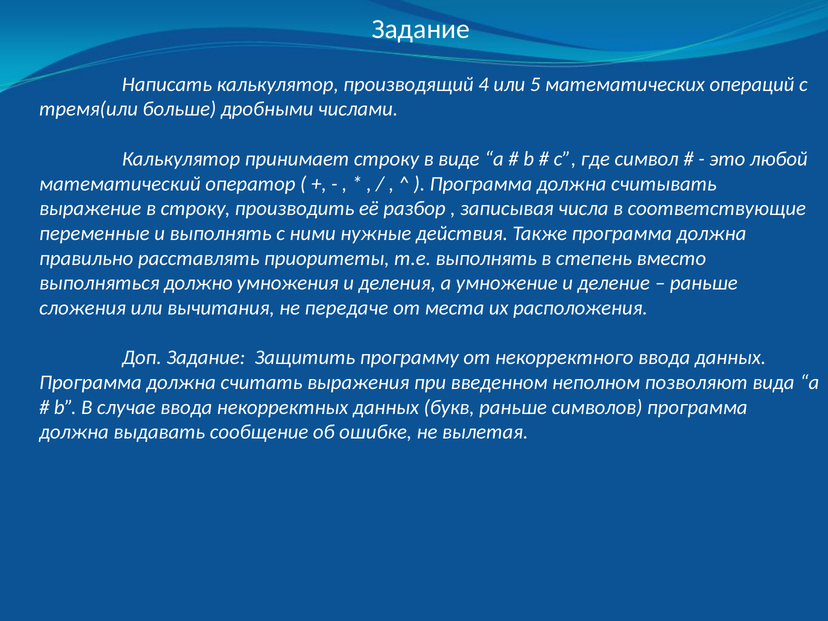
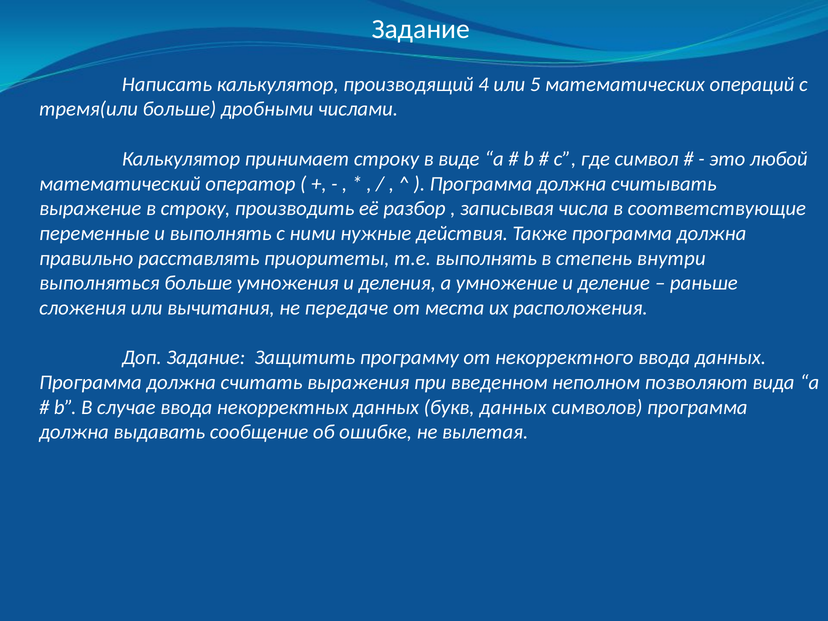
вместо: вместо -> внутри
выполняться должно: должно -> больше
букв раньше: раньше -> данных
